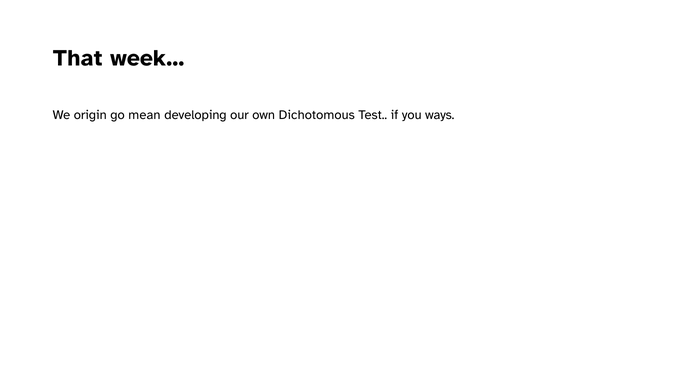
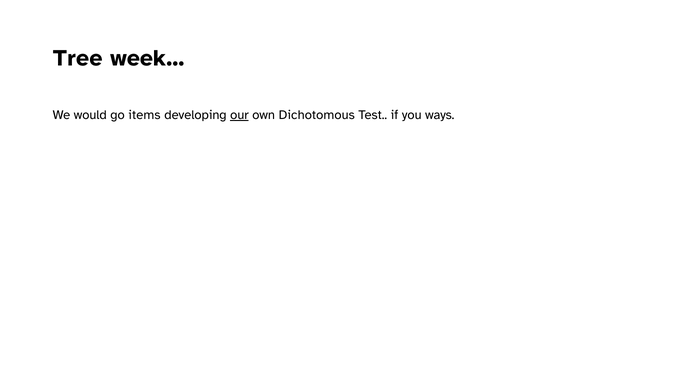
That: That -> Tree
origin: origin -> would
mean: mean -> items
our underline: none -> present
